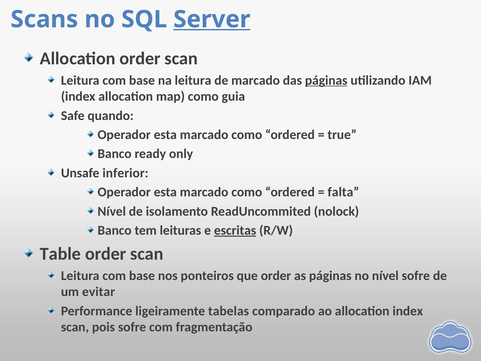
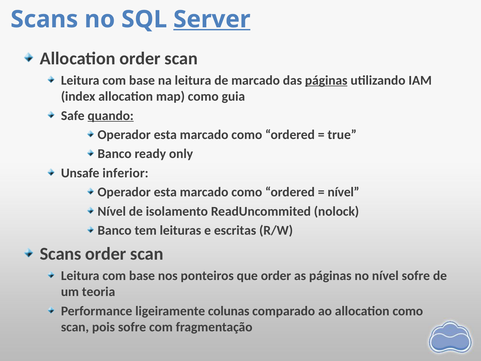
quando underline: none -> present
falta at (343, 192): falta -> nível
escritas underline: present -> none
Table at (60, 254): Table -> Scans
evitar: evitar -> teoria
tabelas: tabelas -> colunas
allocation index: index -> como
